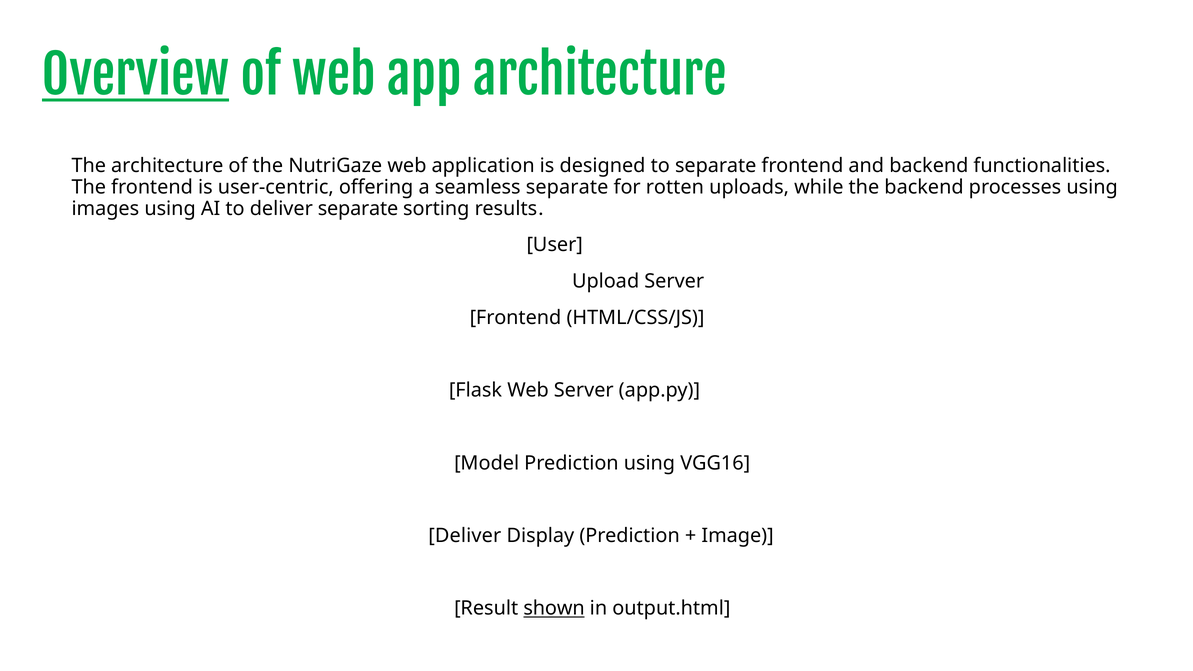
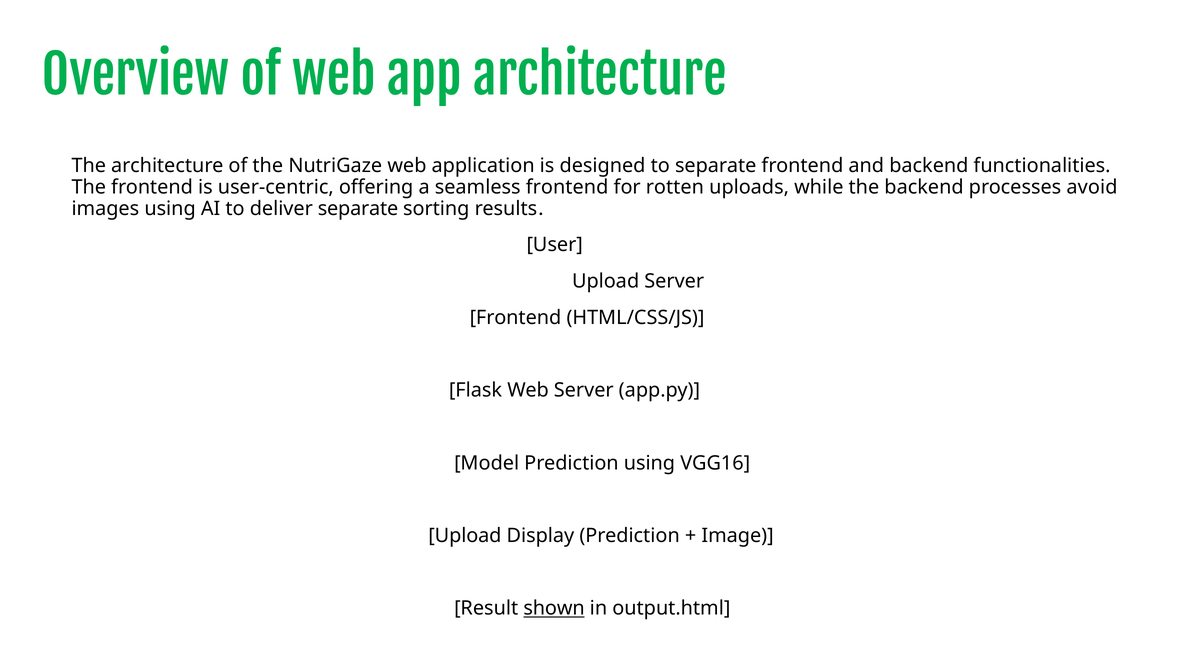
Overview underline: present -> none
seamless separate: separate -> frontend
processes using: using -> avoid
Deliver at (465, 536): Deliver -> Upload
